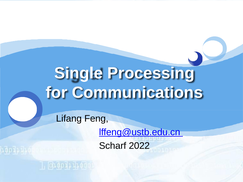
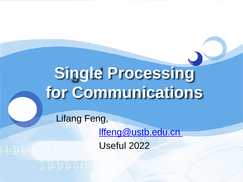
Scharf: Scharf -> Useful
